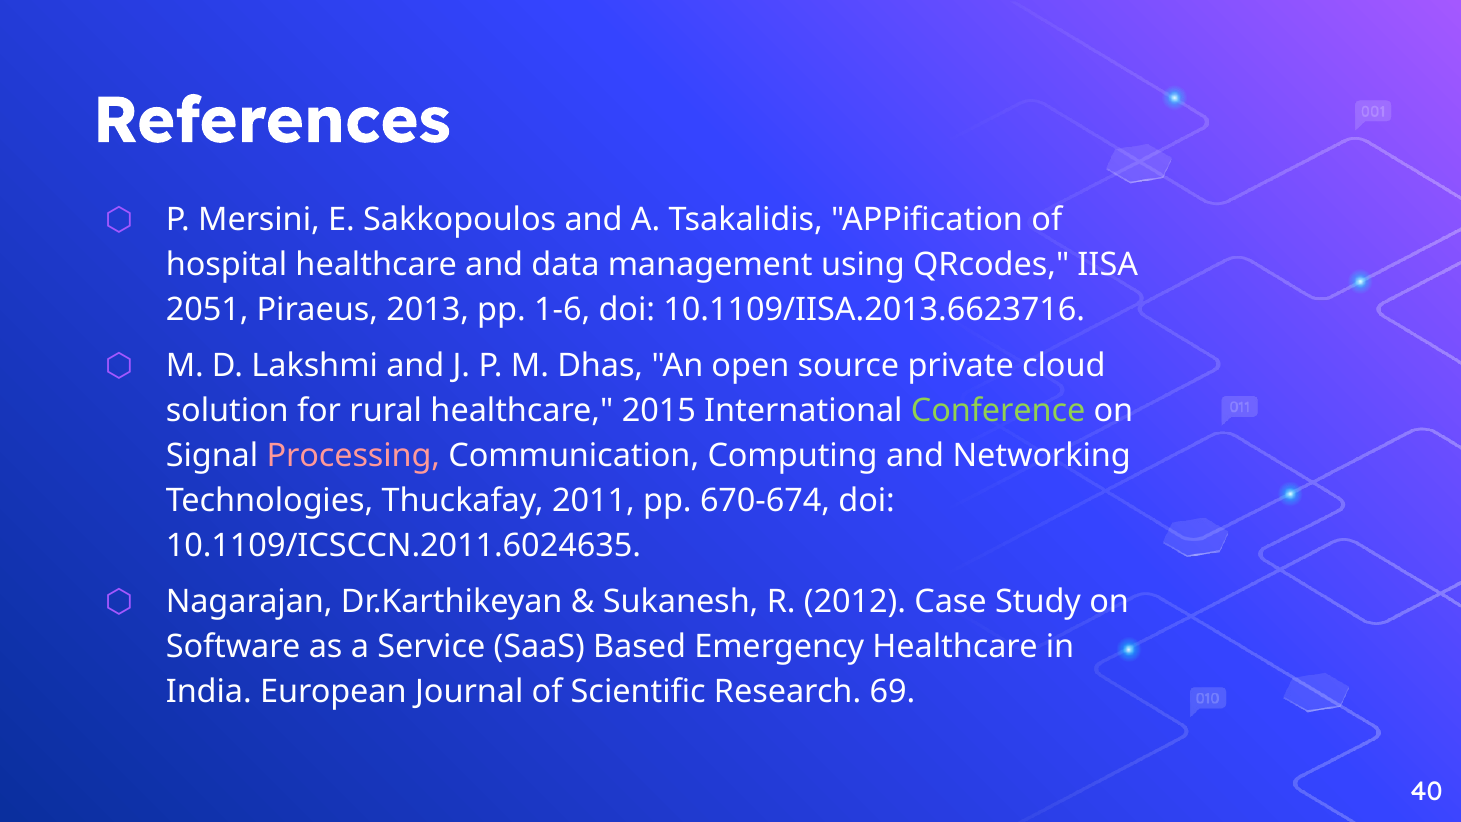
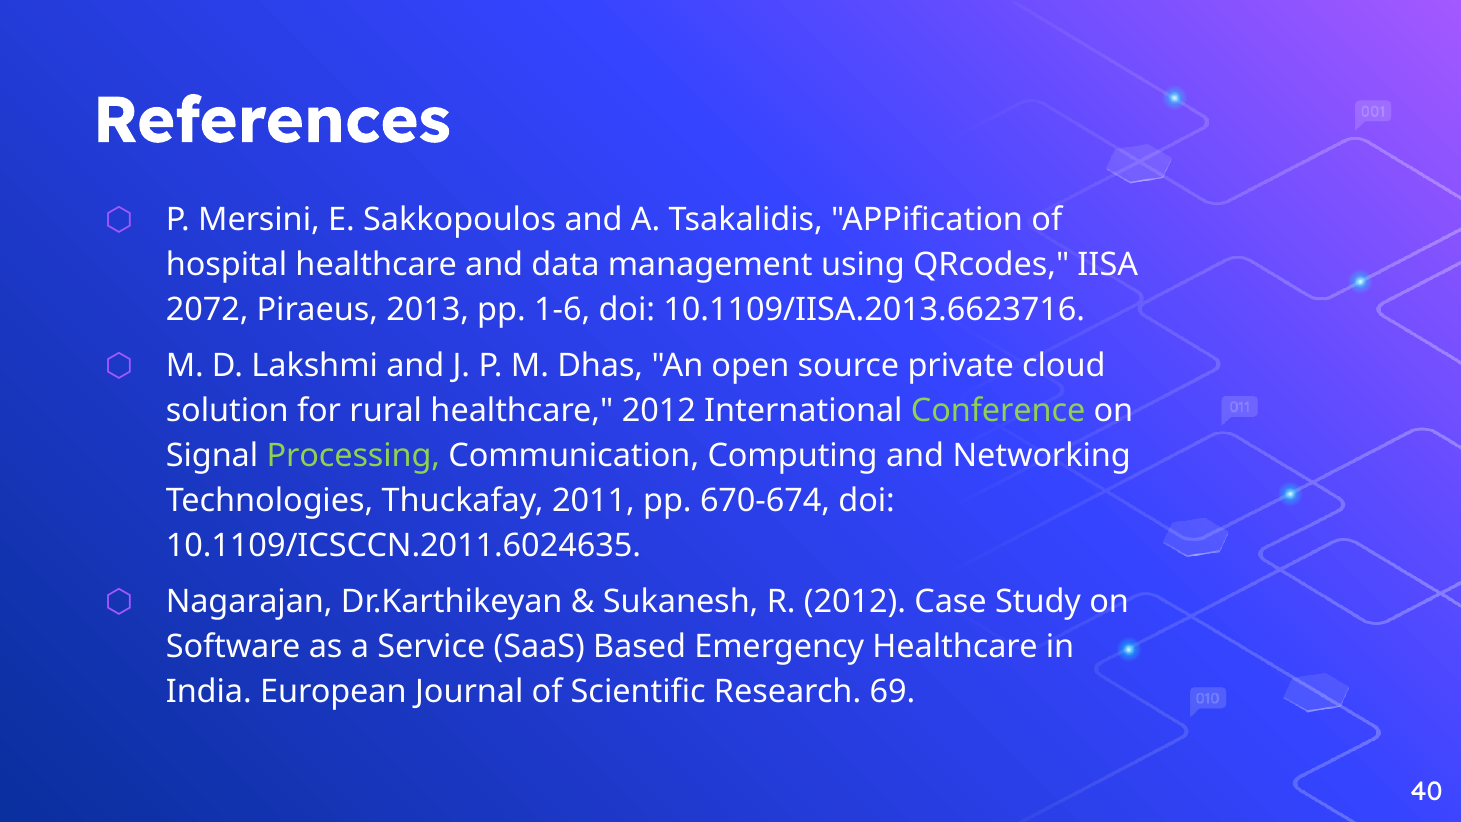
2051: 2051 -> 2072
healthcare 2015: 2015 -> 2012
Processing colour: pink -> light green
